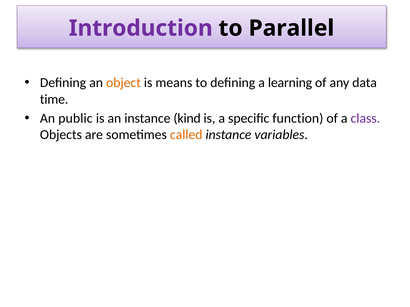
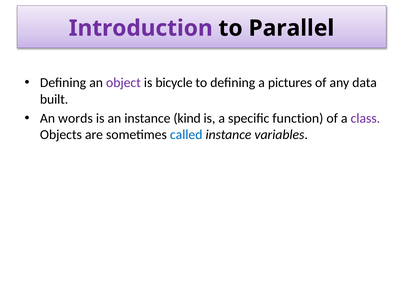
object colour: orange -> purple
means: means -> bicycle
learning: learning -> pictures
time: time -> built
public: public -> words
called colour: orange -> blue
